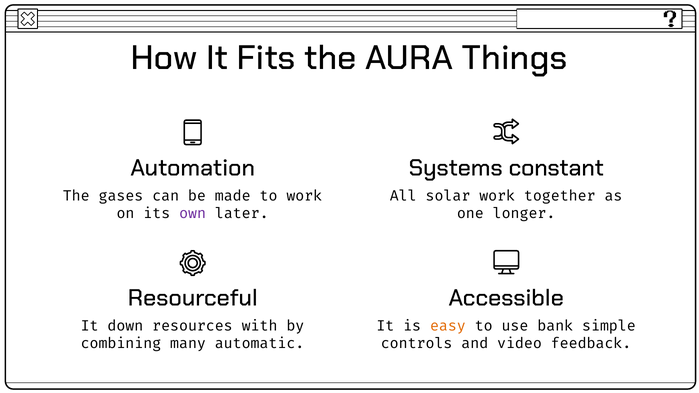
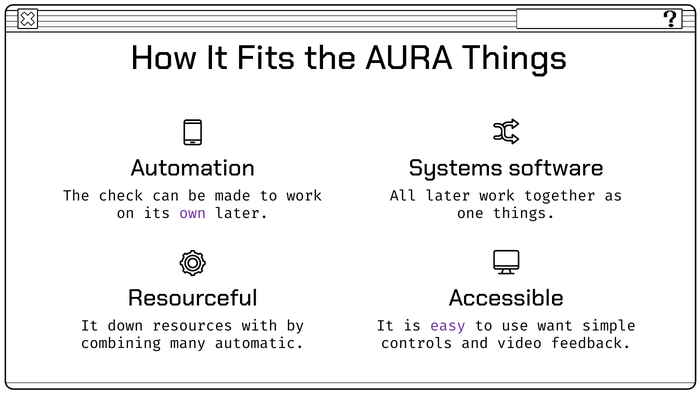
constant: constant -> software
gases: gases -> check
All solar: solar -> later
one longer: longer -> things
easy colour: orange -> purple
bank: bank -> want
